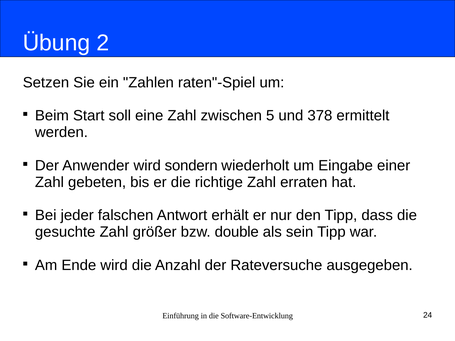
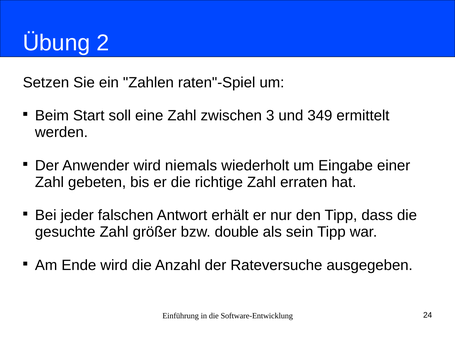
5: 5 -> 3
378: 378 -> 349
sondern: sondern -> niemals
